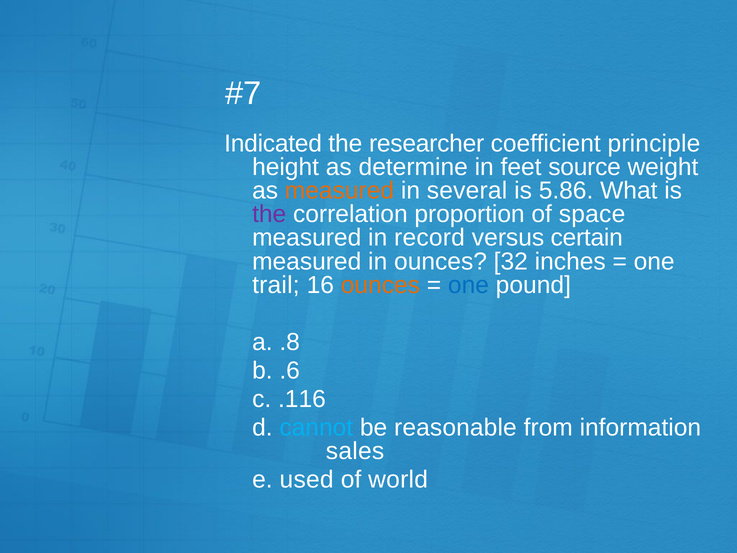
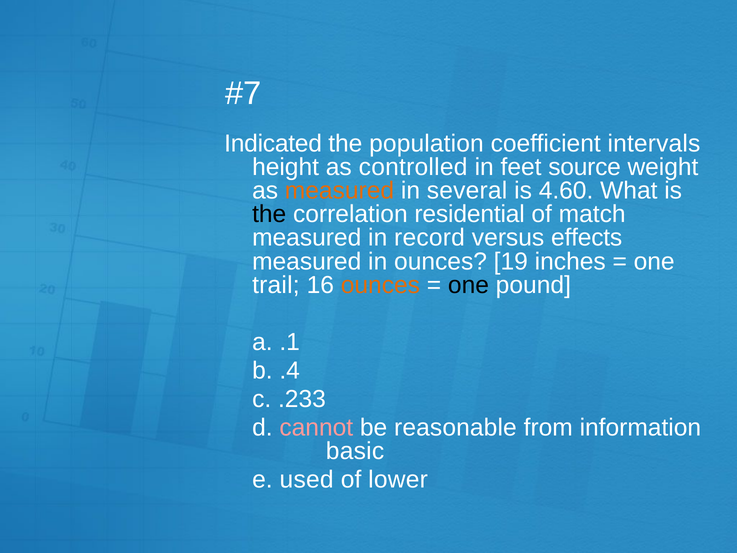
researcher: researcher -> population
principle: principle -> intervals
determine: determine -> controlled
5.86: 5.86 -> 4.60
the at (269, 214) colour: purple -> black
proportion: proportion -> residential
space: space -> match
certain: certain -> effects
32: 32 -> 19
one at (468, 285) colour: blue -> black
.8: .8 -> .1
.6: .6 -> .4
.116: .116 -> .233
cannot colour: light blue -> pink
sales: sales -> basic
world: world -> lower
